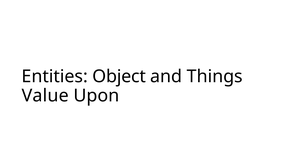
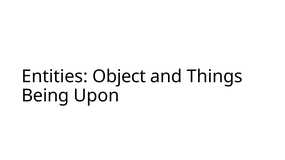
Value: Value -> Being
